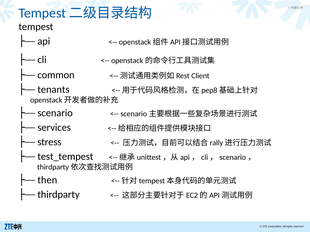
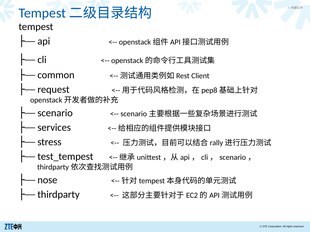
tenants: tenants -> request
then: then -> nose
